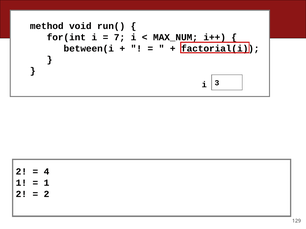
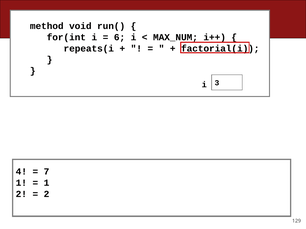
7: 7 -> 6
between(i: between(i -> repeats(i
2 at (21, 172): 2 -> 4
4: 4 -> 7
